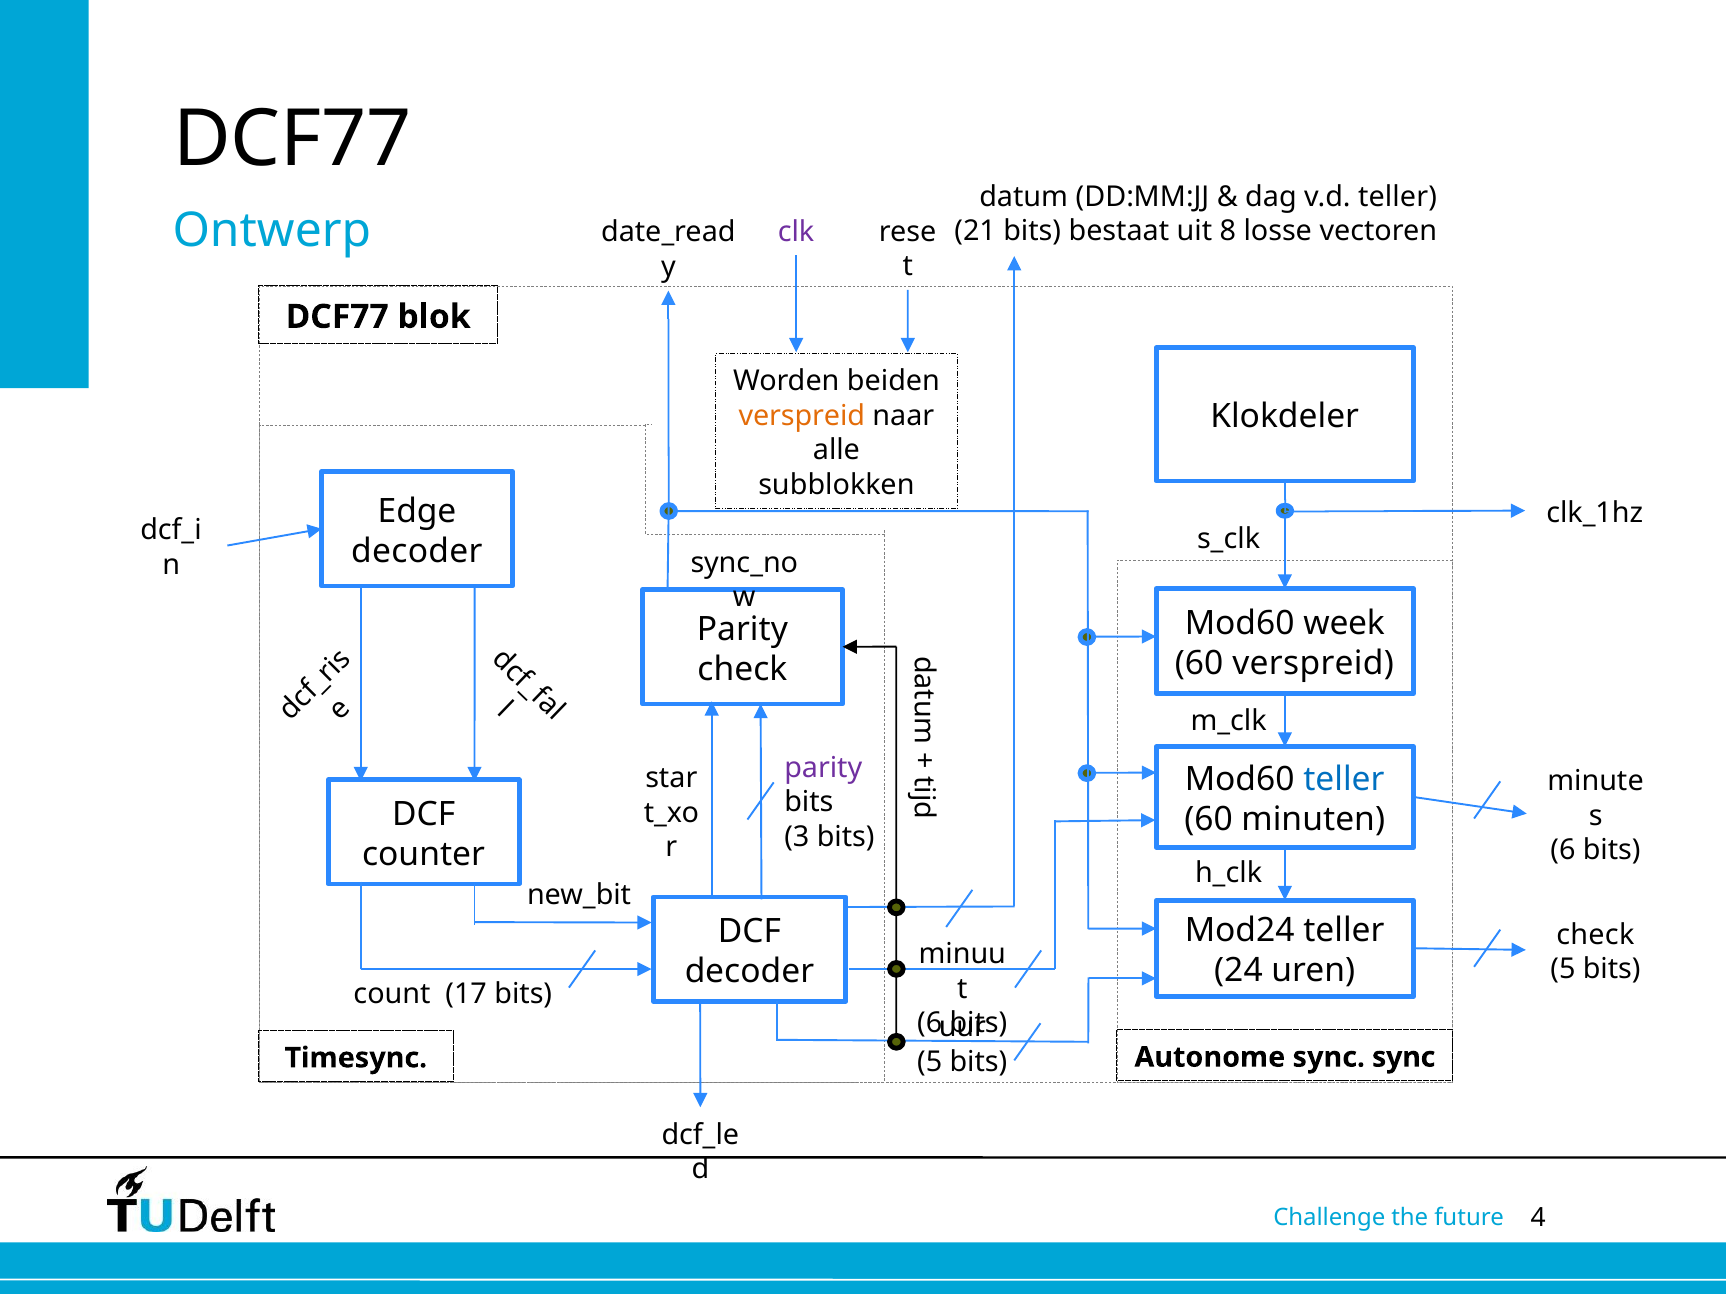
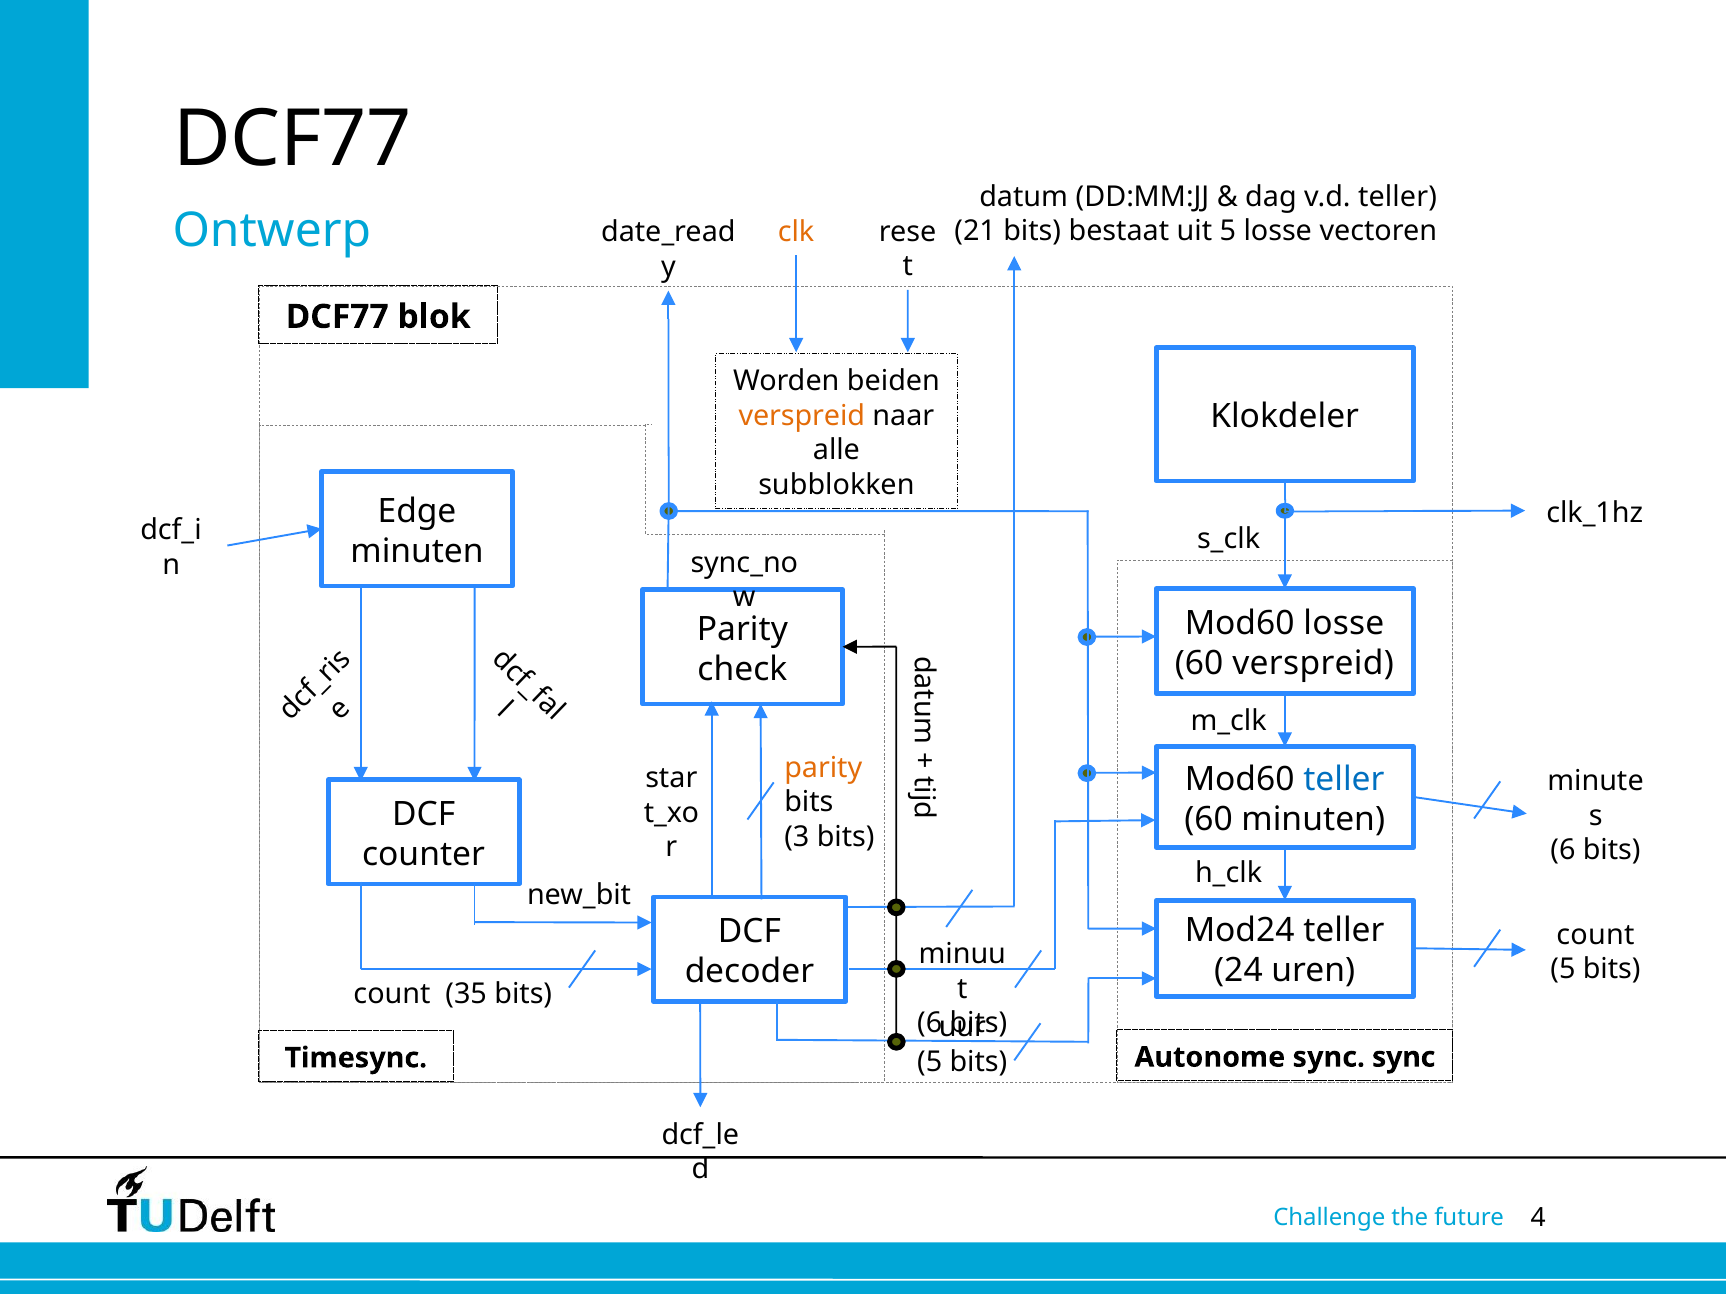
clk colour: purple -> orange
uit 8: 8 -> 5
decoder at (417, 552): decoder -> minuten
Mod60 week: week -> losse
parity at (823, 768) colour: purple -> orange
check at (1595, 935): check -> count
17: 17 -> 35
